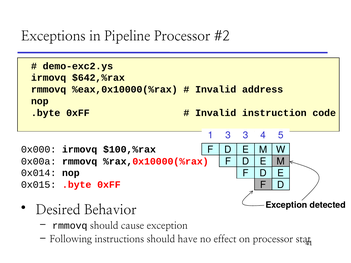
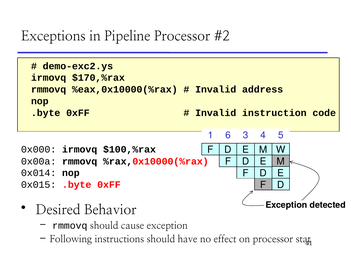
$642,%rax: $642,%rax -> $170,%rax
1 3: 3 -> 6
